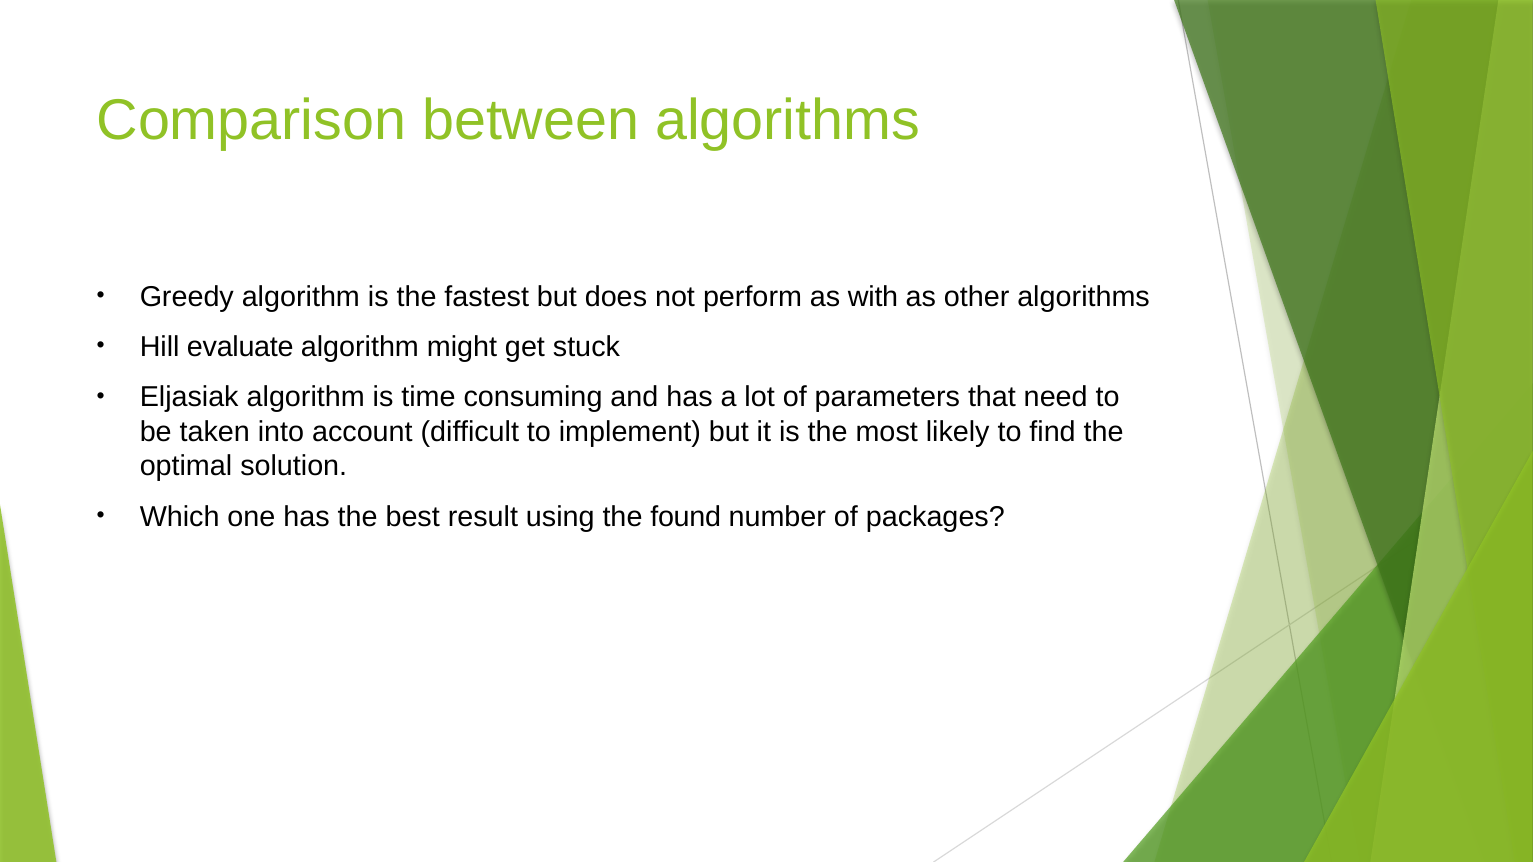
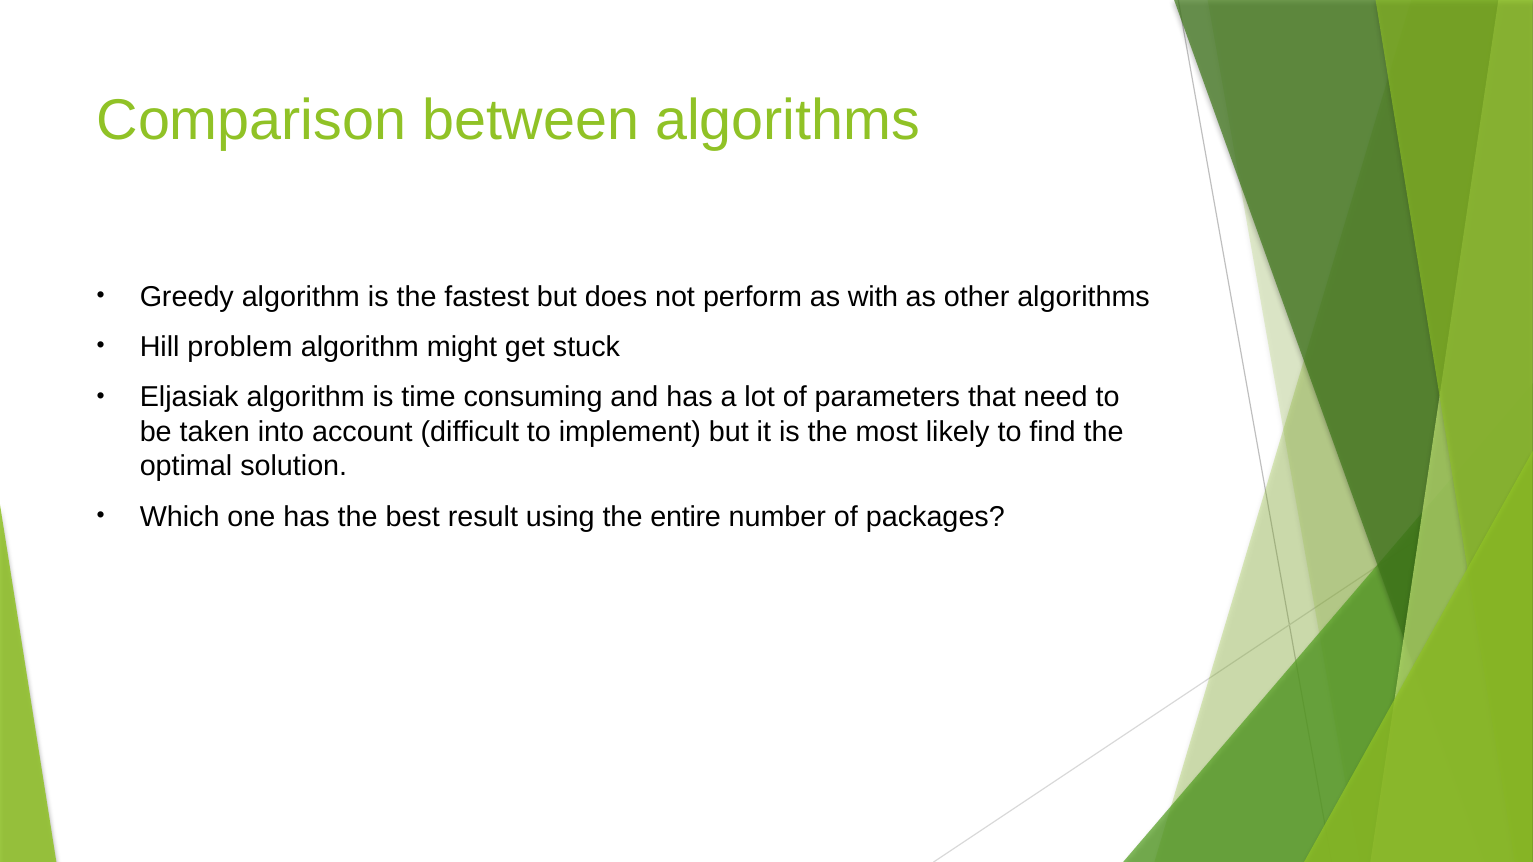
evaluate: evaluate -> problem
found: found -> entire
